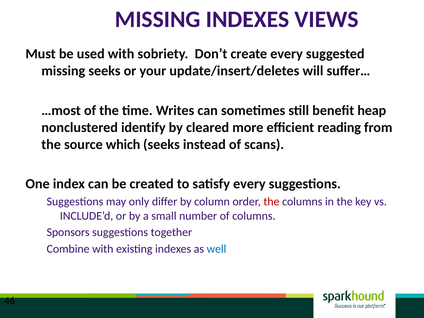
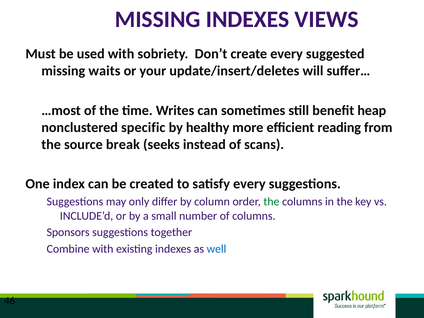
missing seeks: seeks -> waits
identify: identify -> specific
cleared: cleared -> healthy
which: which -> break
the at (271, 202) colour: red -> green
